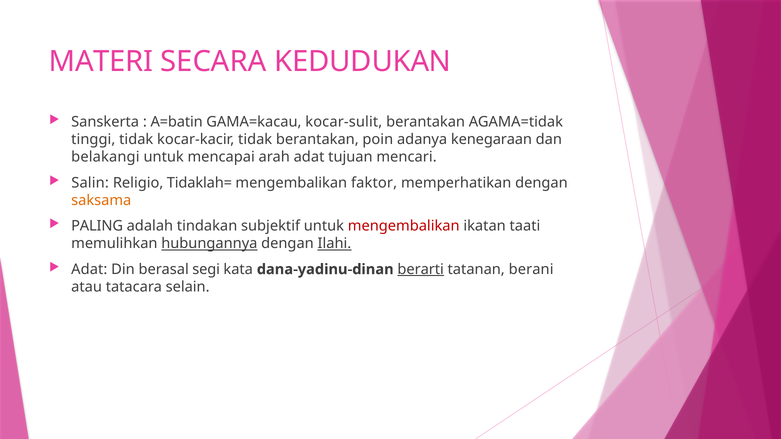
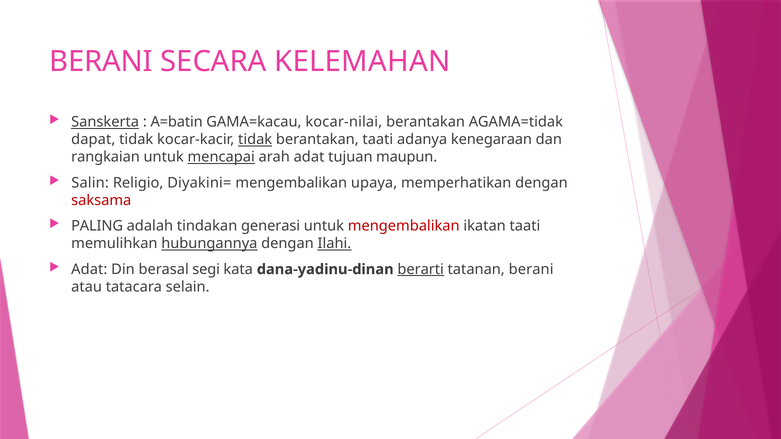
MATERI at (101, 62): MATERI -> BERANI
KEDUDUKAN: KEDUDUKAN -> KELEMAHAN
Sanskerta underline: none -> present
kocar-sulit: kocar-sulit -> kocar-nilai
tinggi: tinggi -> dapat
tidak at (255, 140) underline: none -> present
berantakan poin: poin -> taati
belakangi: belakangi -> rangkaian
mencapai underline: none -> present
mencari: mencari -> maupun
Tidaklah=: Tidaklah= -> Diyakini=
faktor: faktor -> upaya
saksama colour: orange -> red
subjektif: subjektif -> generasi
